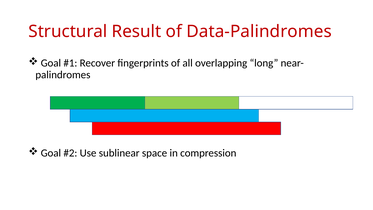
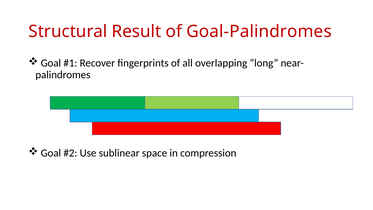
Data-Palindromes: Data-Palindromes -> Goal-Palindromes
